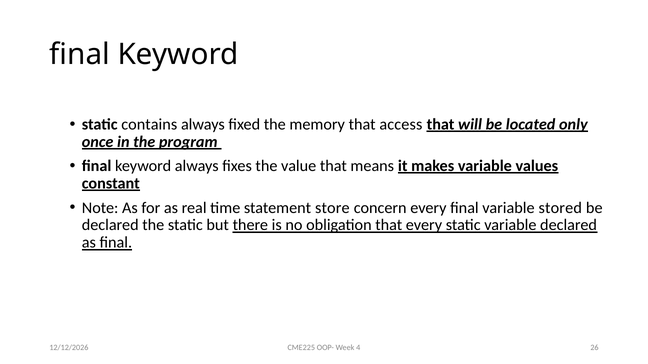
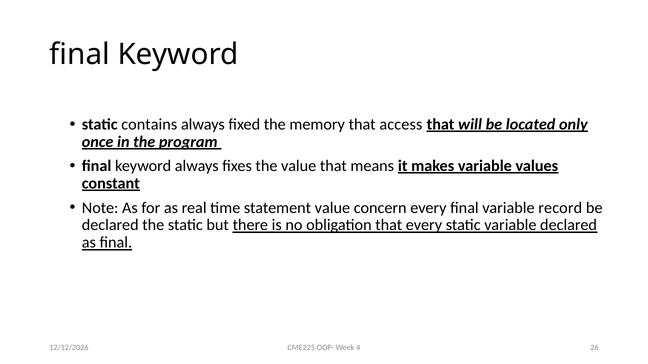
statement store: store -> value
stored: stored -> record
